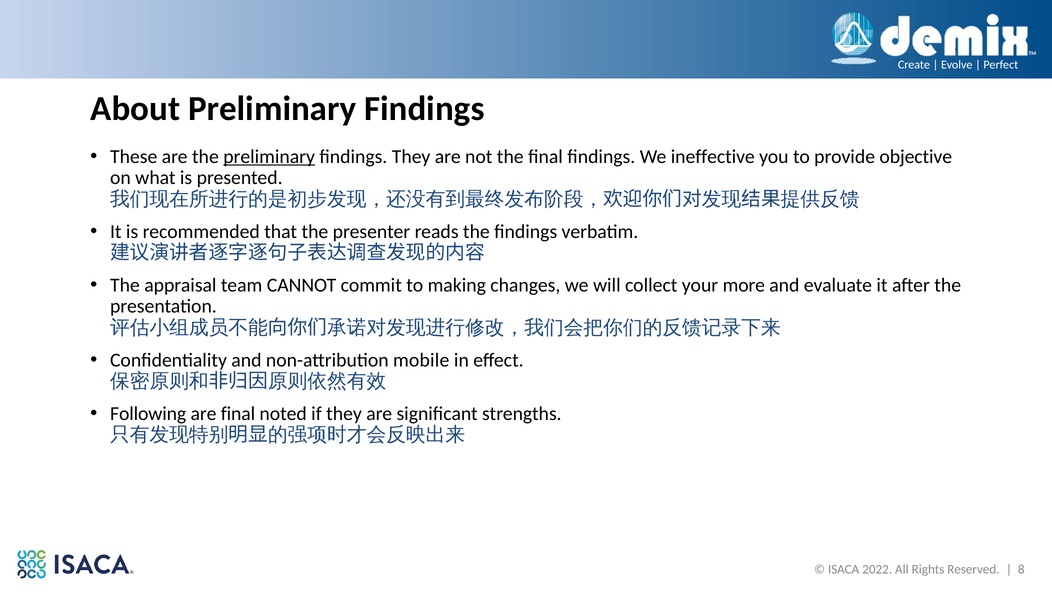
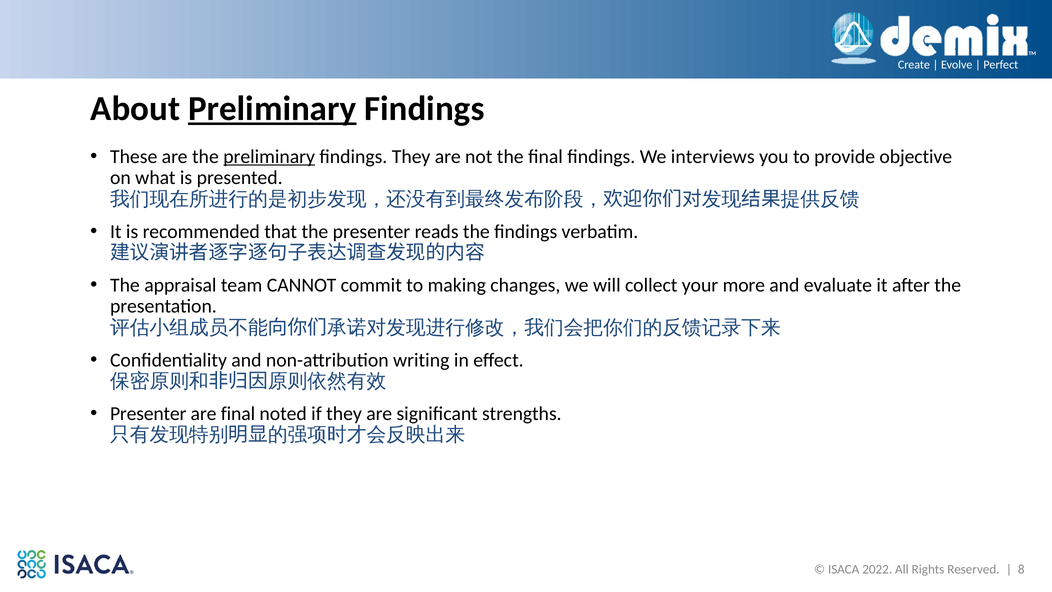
Preliminary at (272, 109) underline: none -> present
ineffective: ineffective -> interviews
mobile: mobile -> writing
Following at (148, 413): Following -> Presenter
